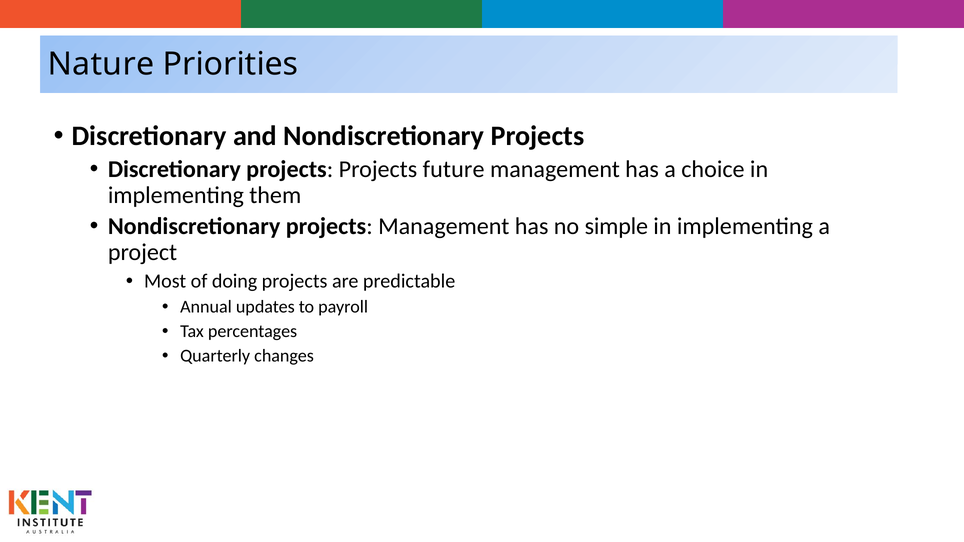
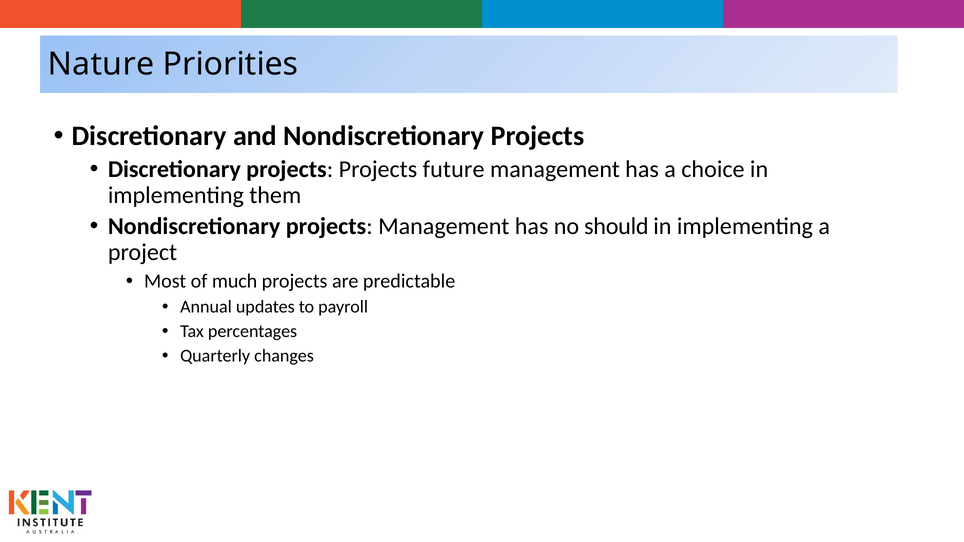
simple: simple -> should
doing: doing -> much
